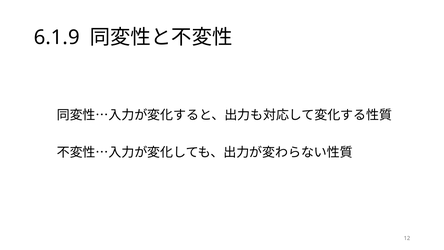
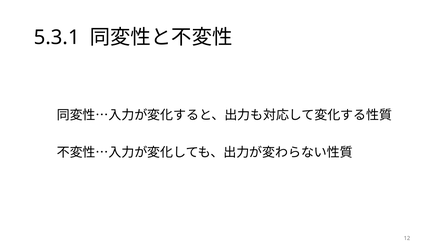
6.1.9: 6.1.9 -> 5.3.1
